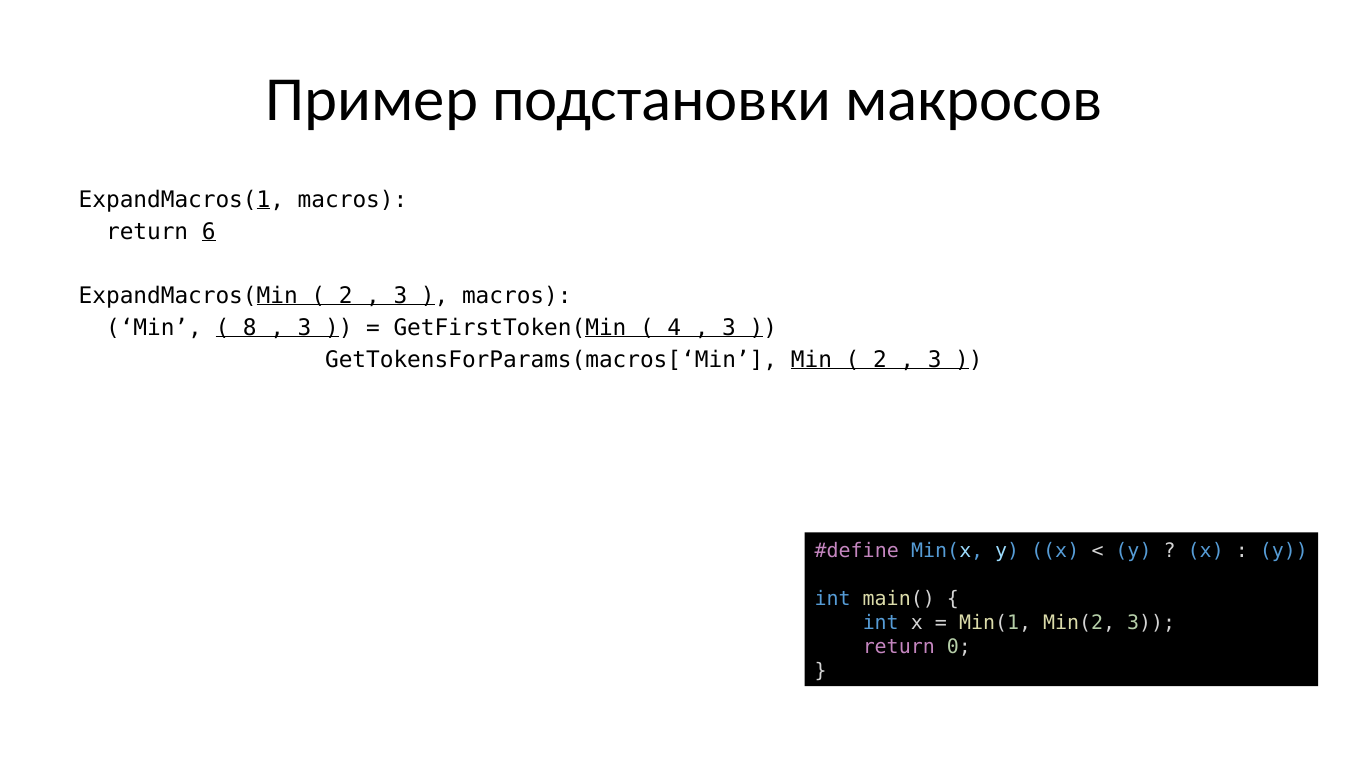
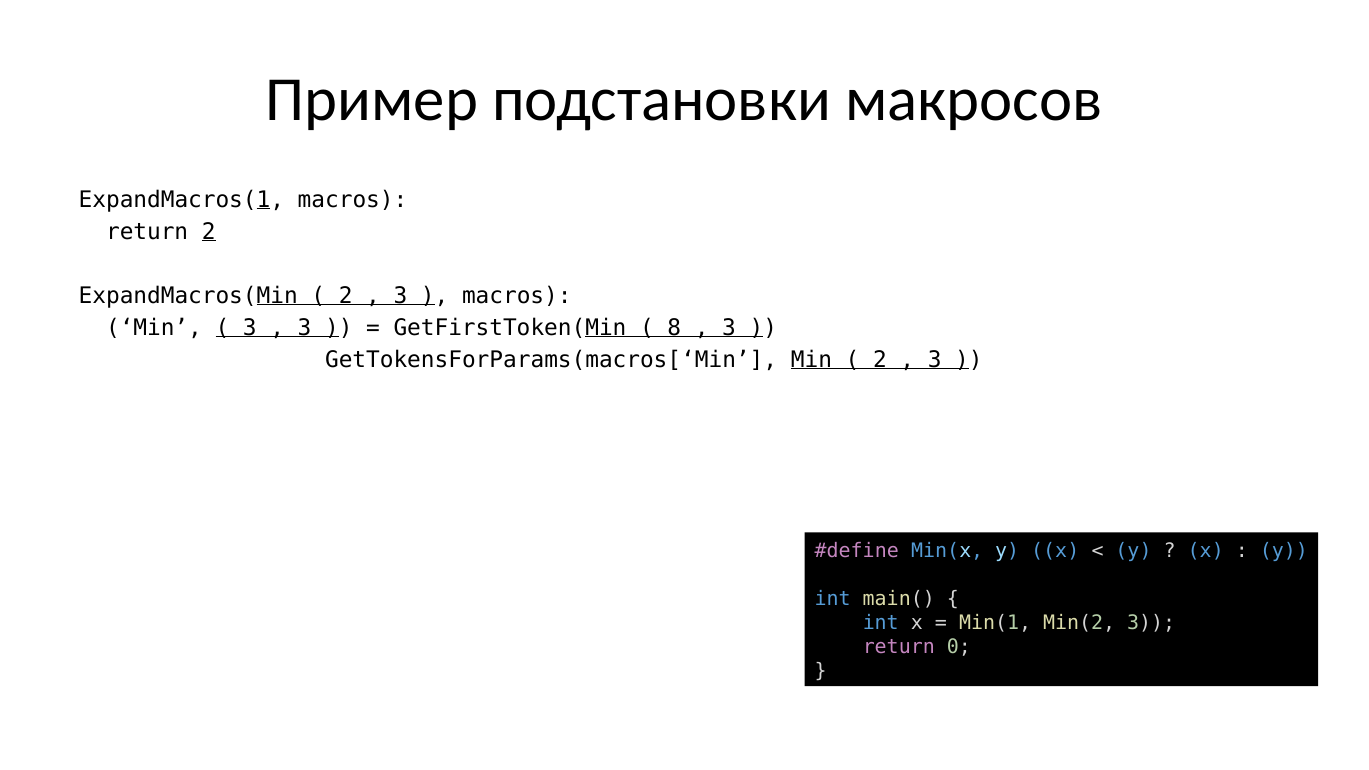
return 6: 6 -> 2
8 at (250, 328): 8 -> 3
4: 4 -> 8
